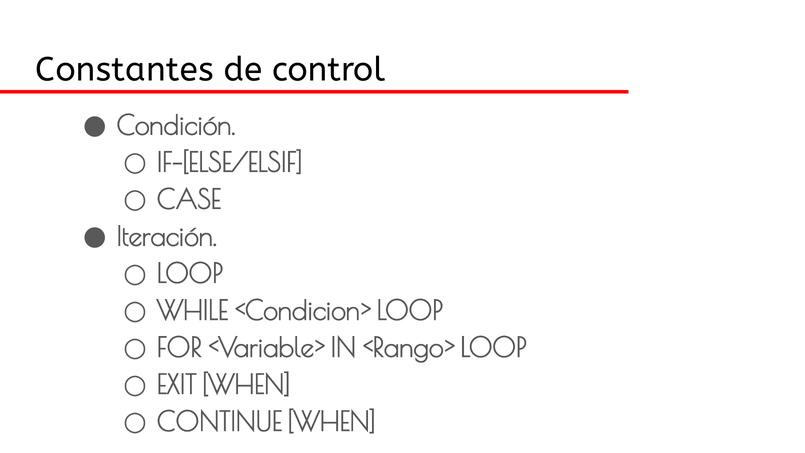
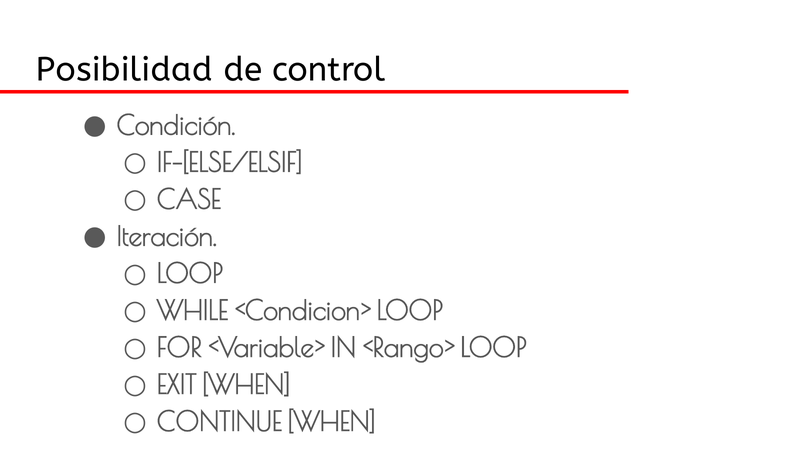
Constantes: Constantes -> Posibilidad
